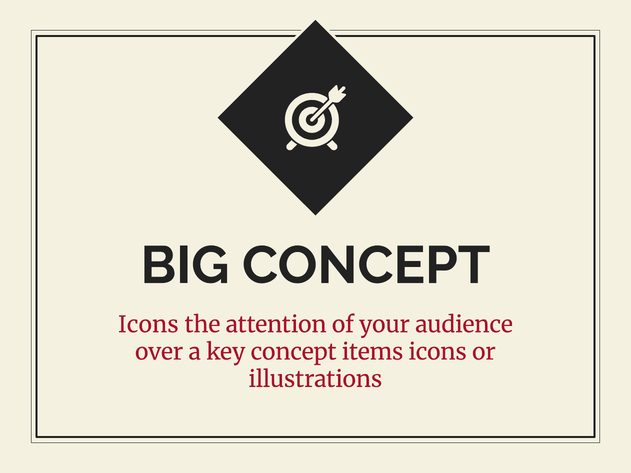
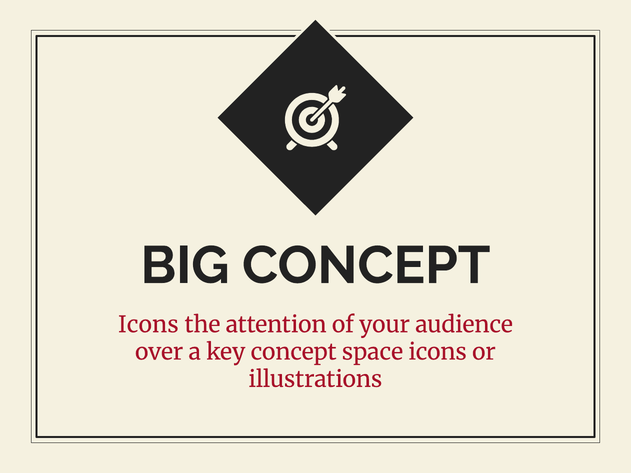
items: items -> space
